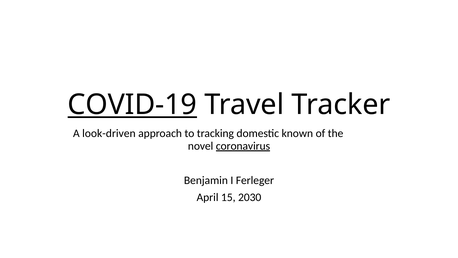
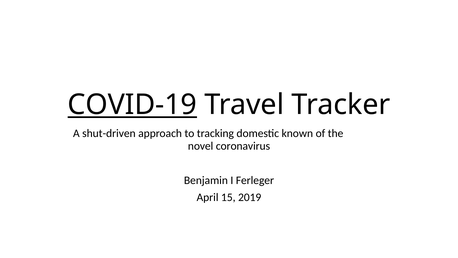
look-driven: look-driven -> shut-driven
coronavirus underline: present -> none
2030: 2030 -> 2019
